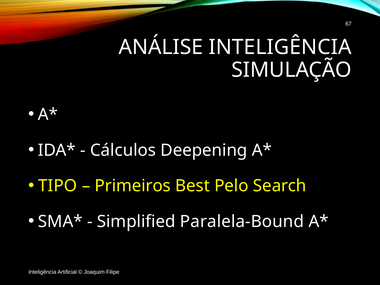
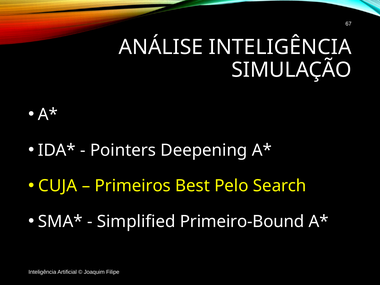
Cálculos: Cálculos -> Pointers
TIPO: TIPO -> CUJA
Paralela-Bound: Paralela-Bound -> Primeiro-Bound
